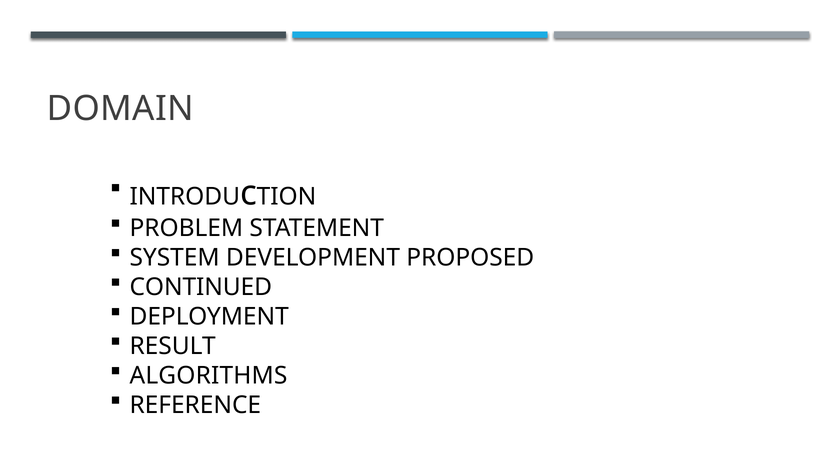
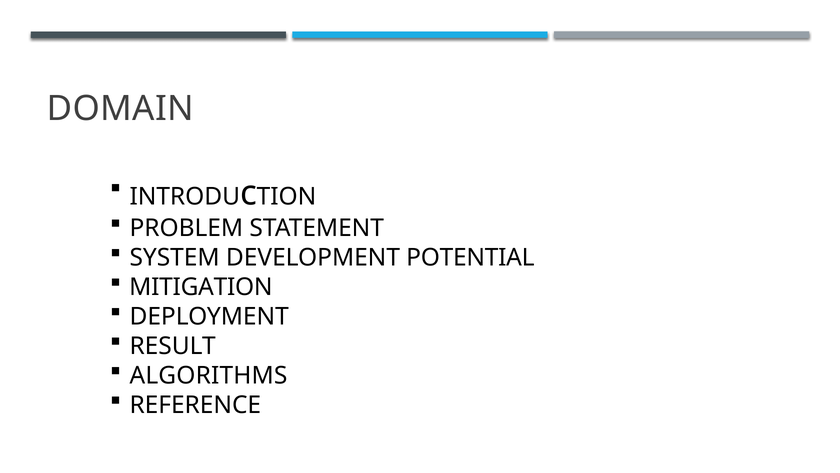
PROPOSED: PROPOSED -> POTENTIAL
CONTINUED: CONTINUED -> MITIGATION
